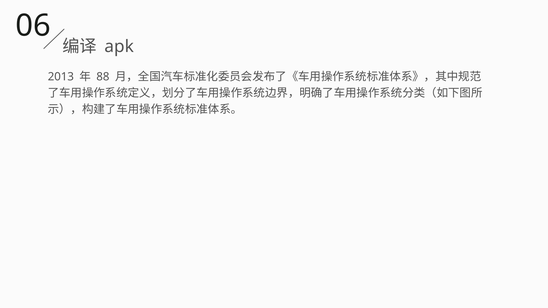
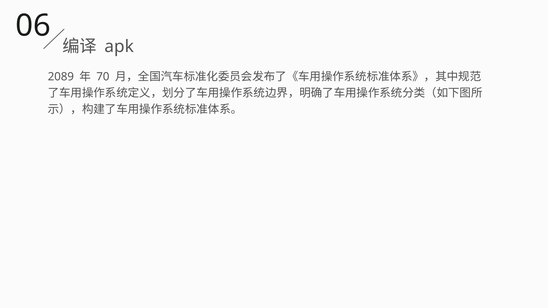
2013: 2013 -> 2089
88: 88 -> 70
